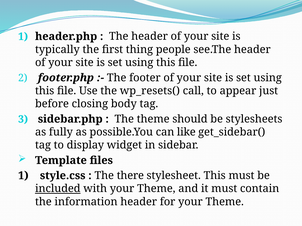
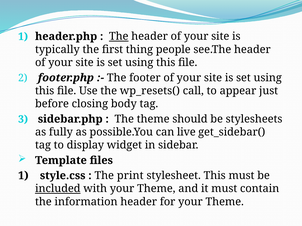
The at (119, 36) underline: none -> present
like: like -> live
there: there -> print
